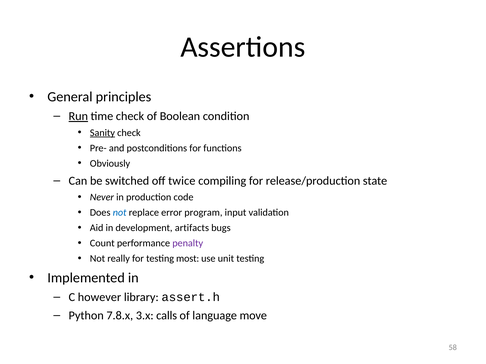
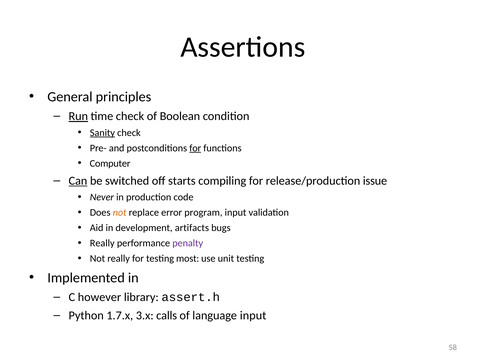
for at (195, 148) underline: none -> present
Obviously: Obviously -> Computer
Can underline: none -> present
twice: twice -> starts
state: state -> issue
not at (120, 213) colour: blue -> orange
Count at (102, 244): Count -> Really
7.8.x: 7.8.x -> 1.7.x
language move: move -> input
